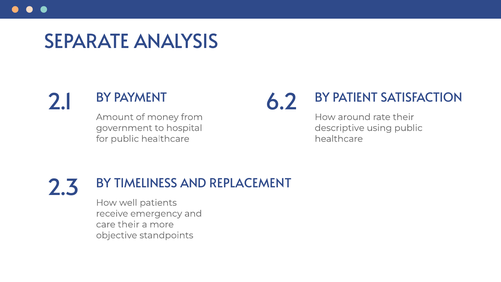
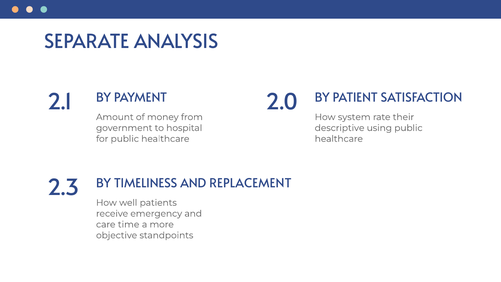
6.2: 6.2 -> 2.0
around: around -> system
care their: their -> time
